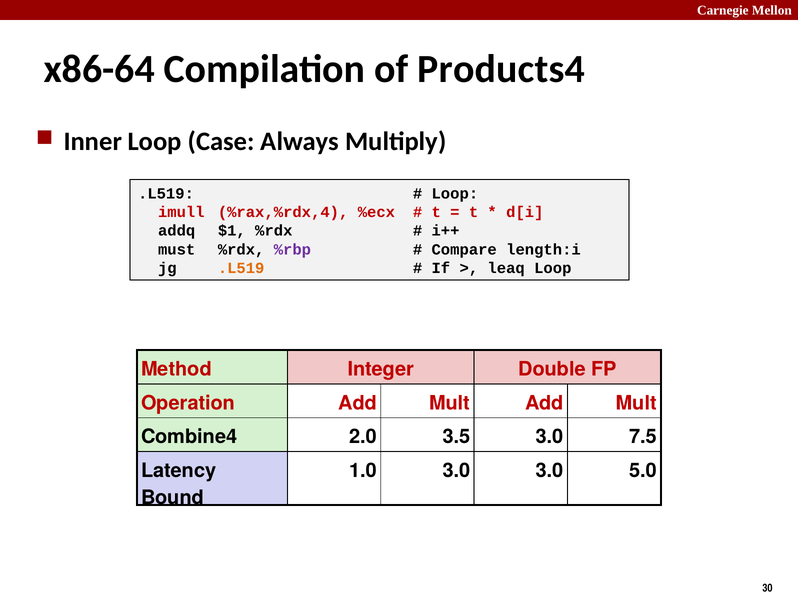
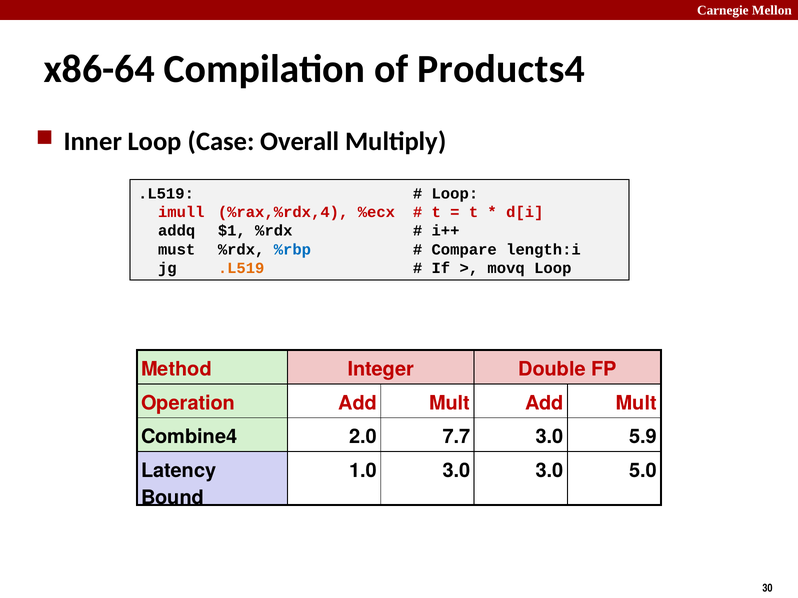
Always: Always -> Overall
%rbp colour: purple -> blue
leaq: leaq -> movq
3.5: 3.5 -> 7.7
7.5: 7.5 -> 5.9
